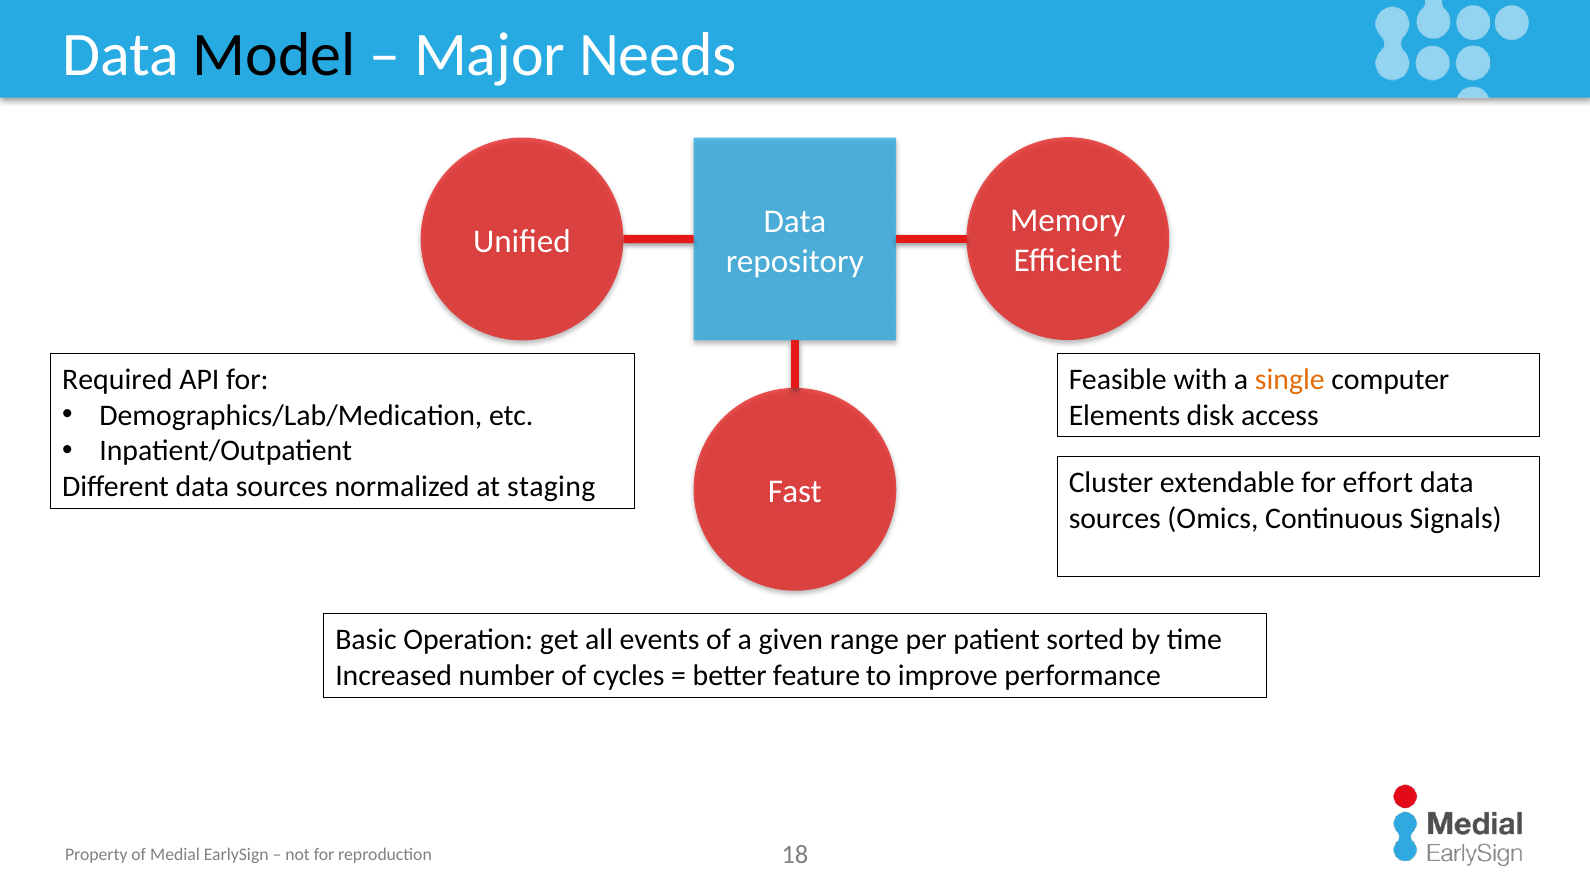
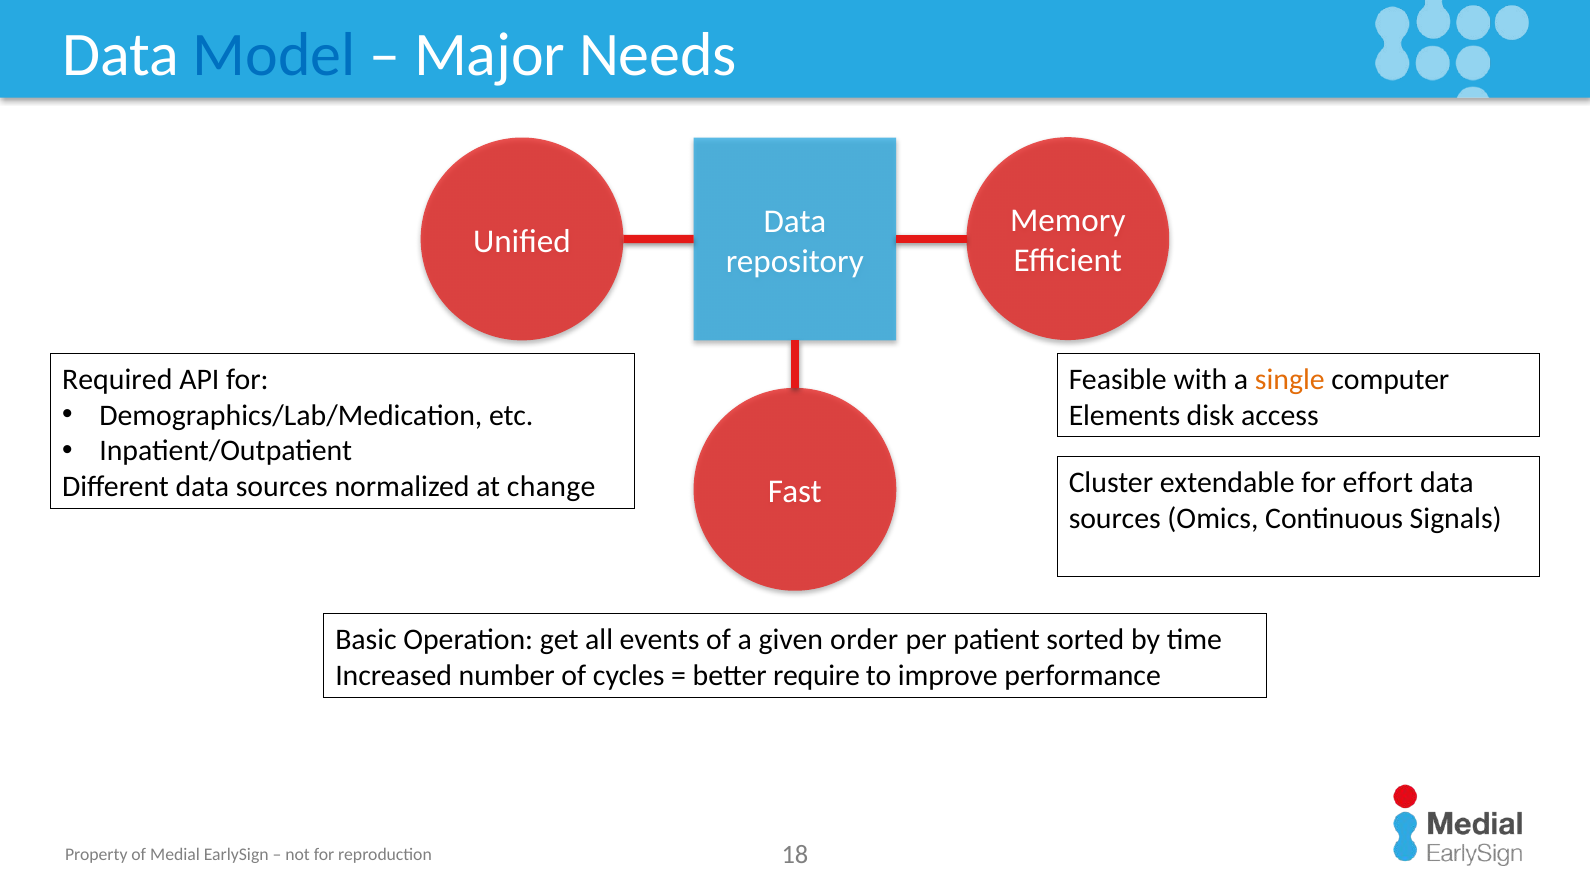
Model colour: black -> blue
staging: staging -> change
range: range -> order
feature: feature -> require
